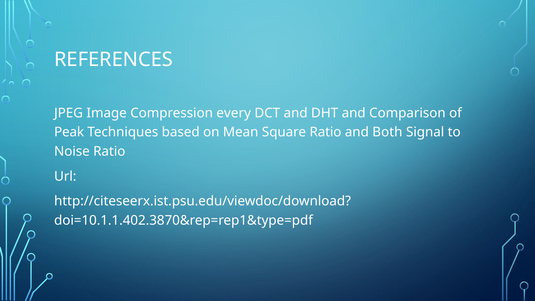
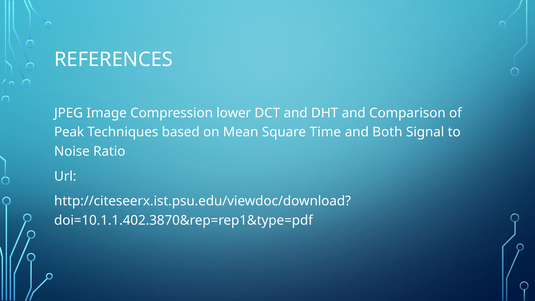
every: every -> lower
Square Ratio: Ratio -> Time
